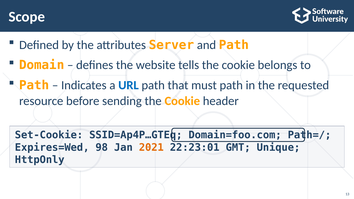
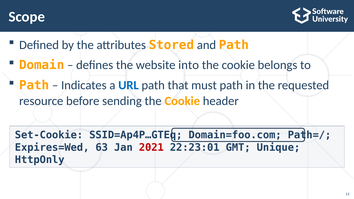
Server: Server -> Stored
tells: tells -> into
98: 98 -> 63
2021 colour: orange -> red
